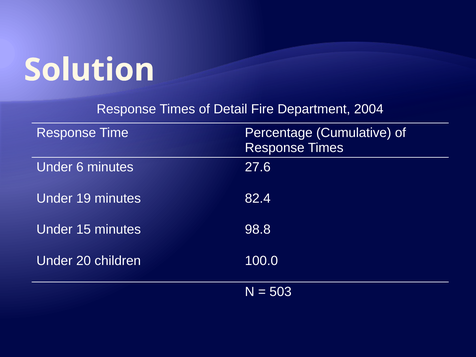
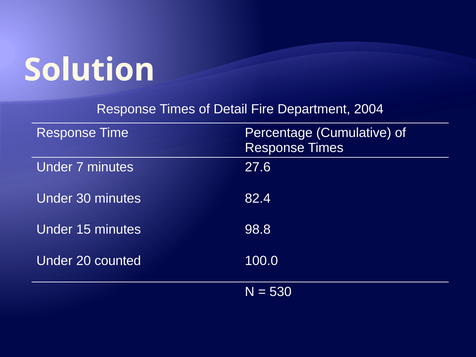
6: 6 -> 7
19: 19 -> 30
children: children -> counted
503: 503 -> 530
